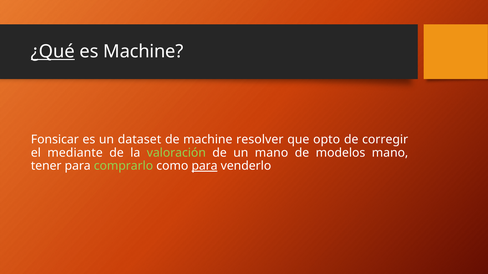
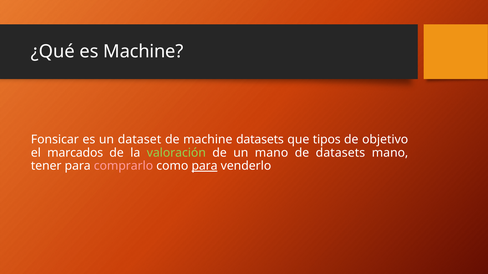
¿Qué underline: present -> none
machine resolver: resolver -> datasets
opto: opto -> tipos
corregir: corregir -> objetivo
mediante: mediante -> marcados
de modelos: modelos -> datasets
comprarlo colour: light green -> pink
